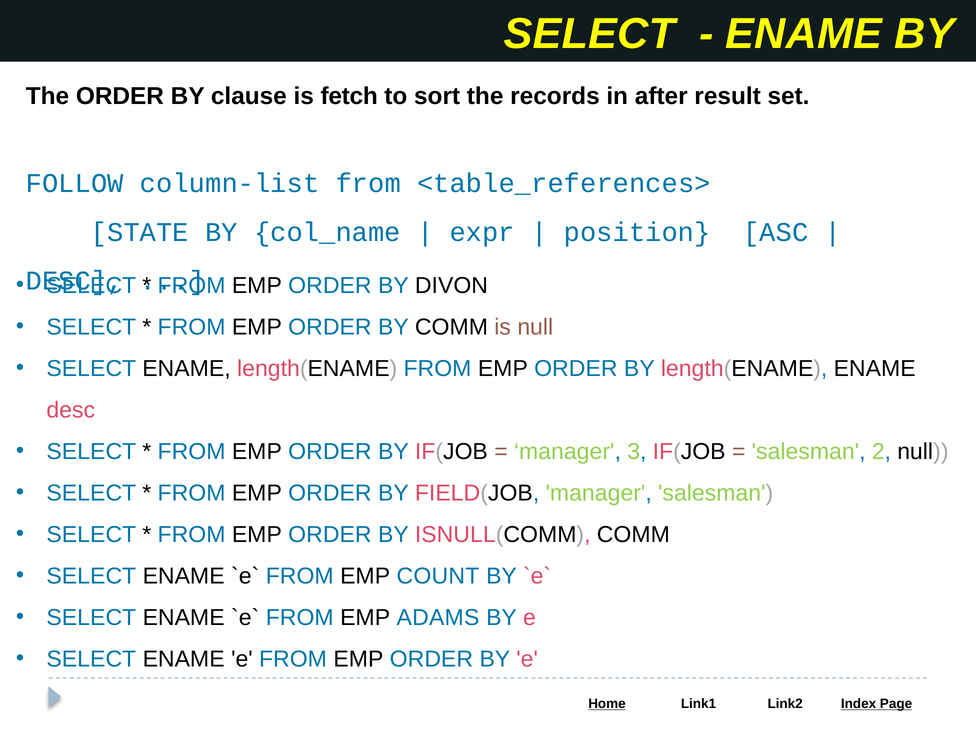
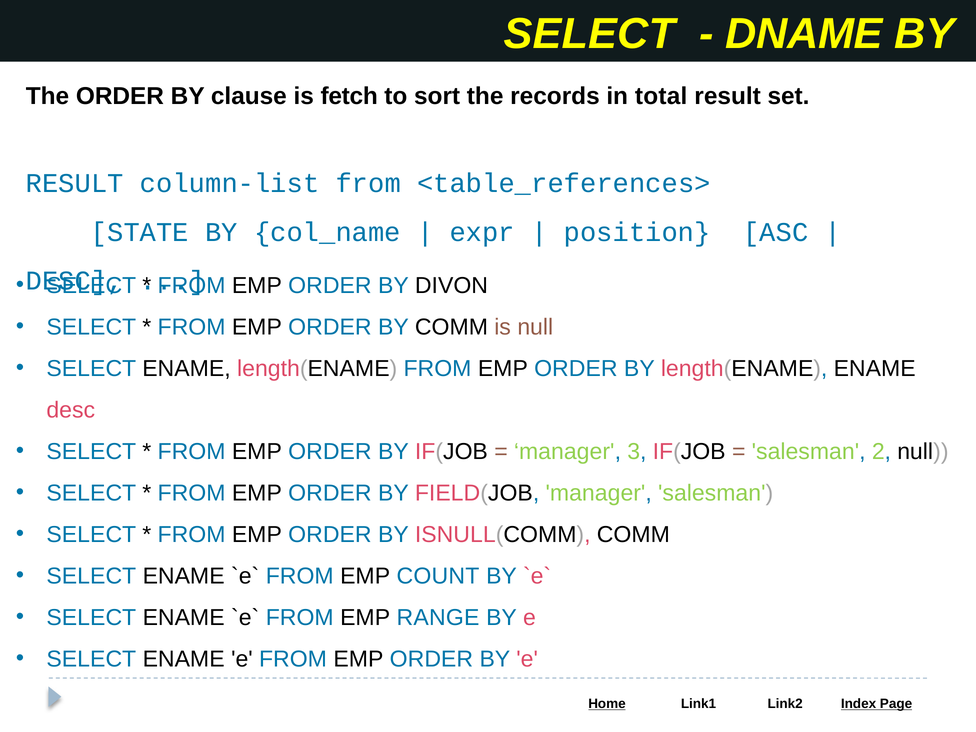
ENAME at (804, 34): ENAME -> DNAME
after: after -> total
FOLLOW at (75, 183): FOLLOW -> RESULT
ADAMS: ADAMS -> RANGE
